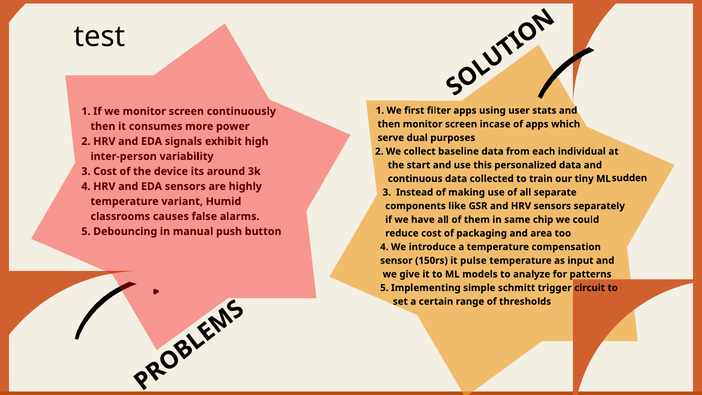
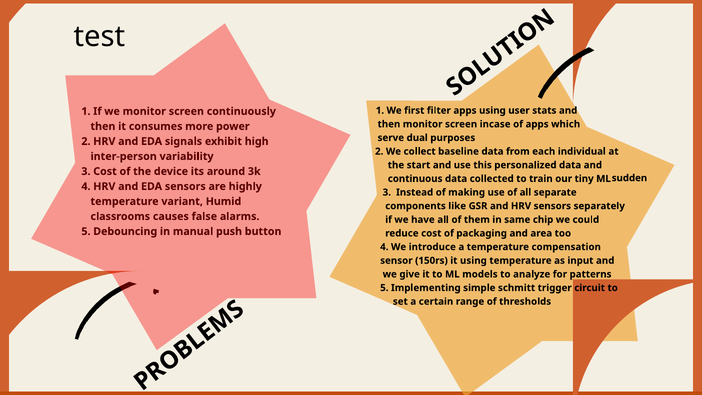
it pulse: pulse -> using
